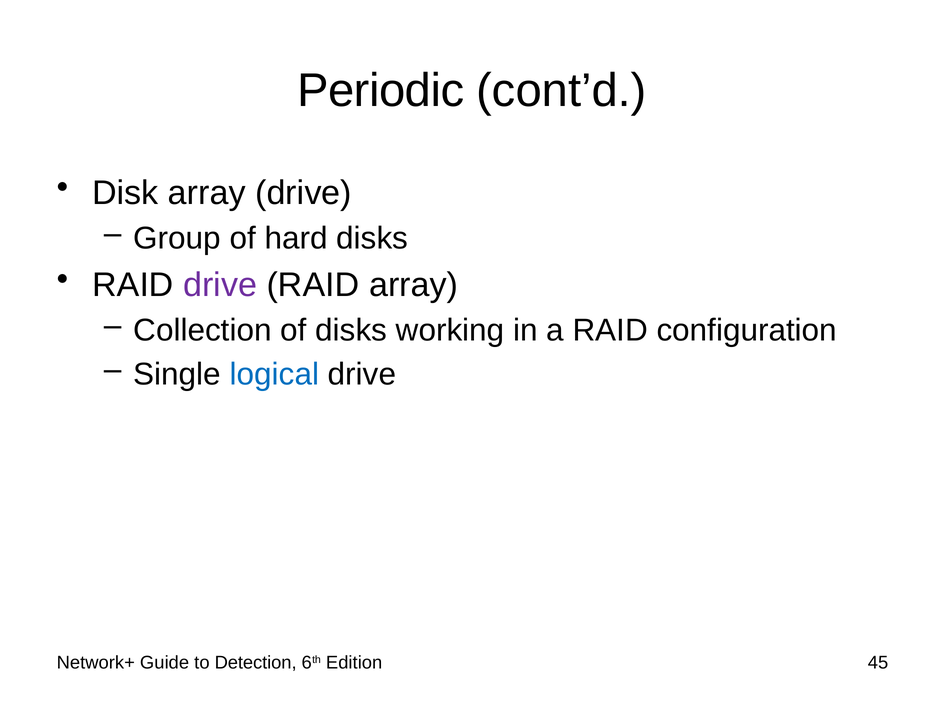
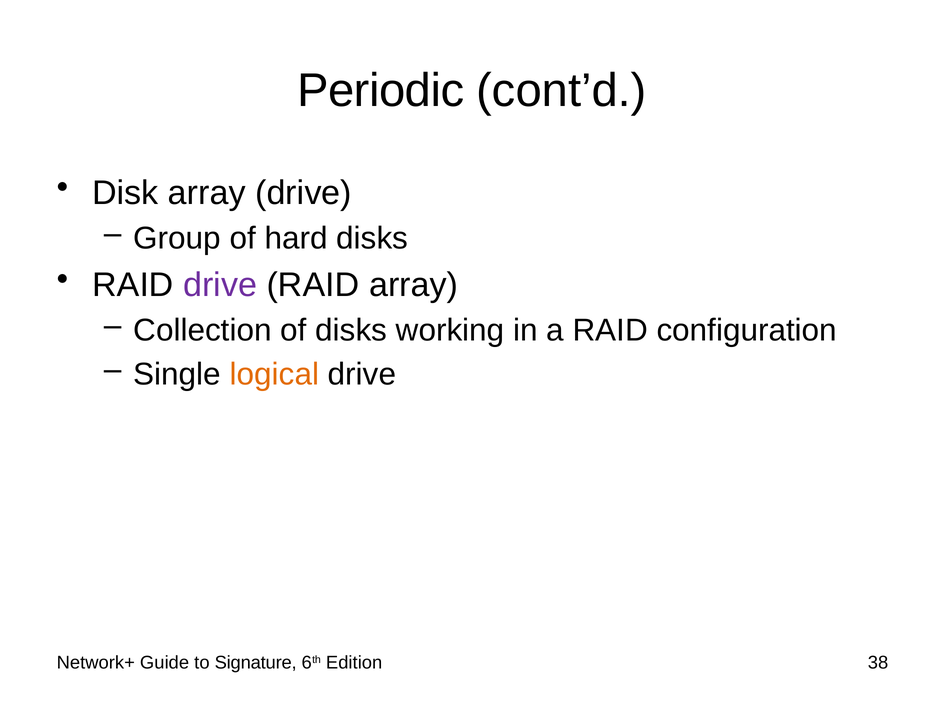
logical colour: blue -> orange
Detection: Detection -> Signature
45: 45 -> 38
